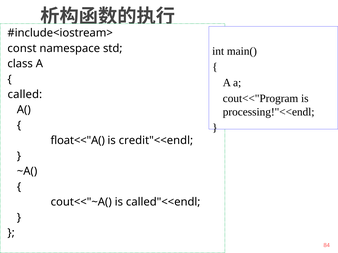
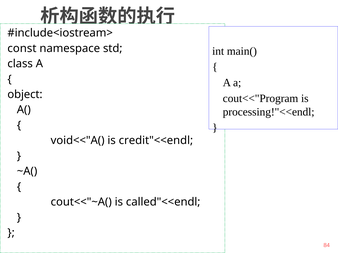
called: called -> object
float<<"A(: float<<"A( -> void<<"A(
